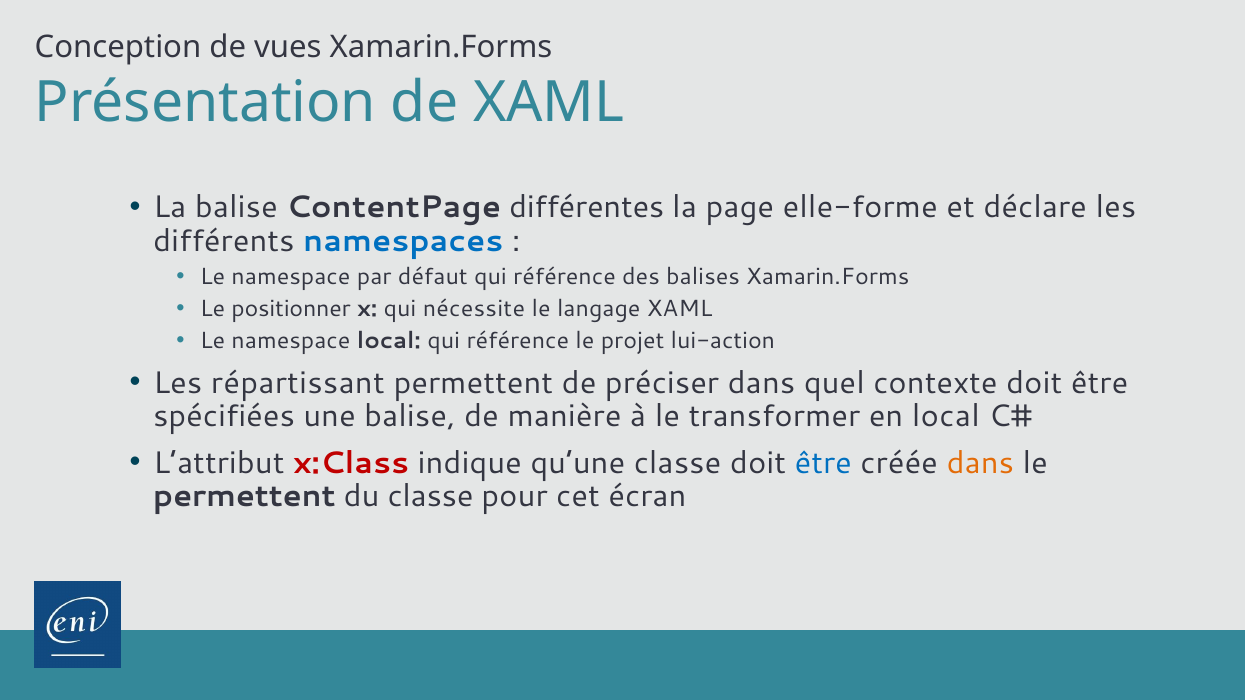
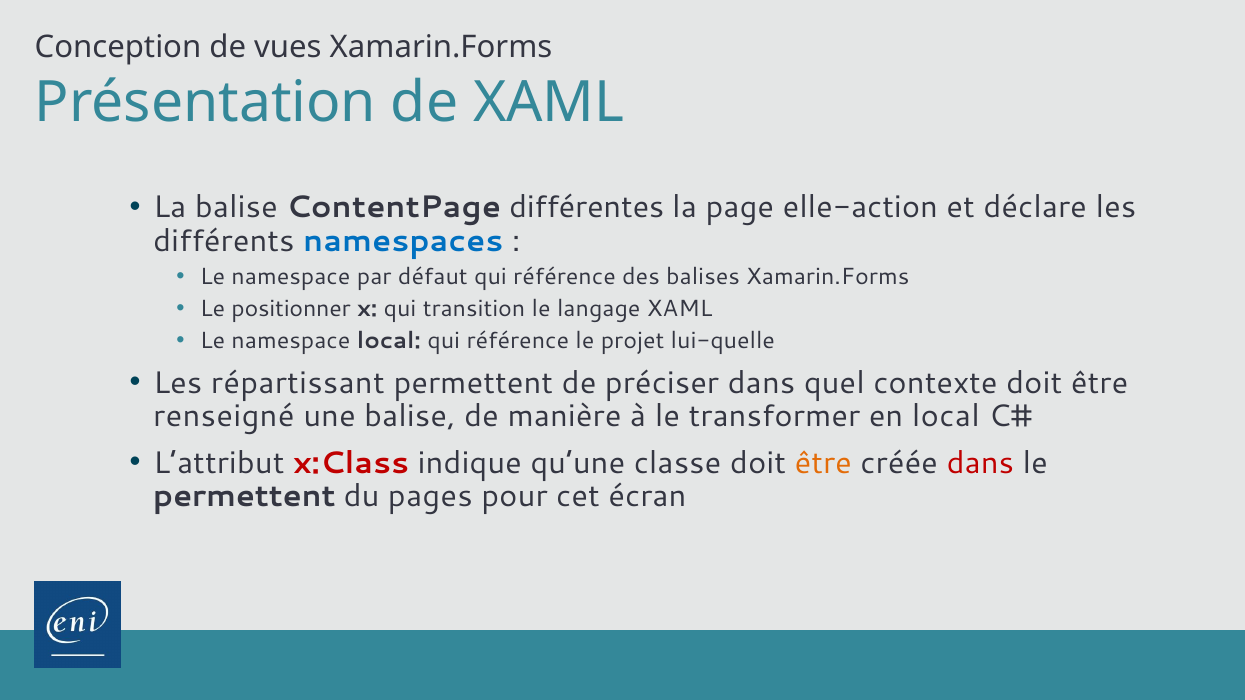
elle-forme: elle-forme -> elle-action
nécessite: nécessite -> transition
lui-action: lui-action -> lui-quelle
spécifiées: spécifiées -> renseigné
être at (823, 463) colour: blue -> orange
dans at (980, 463) colour: orange -> red
du classe: classe -> pages
